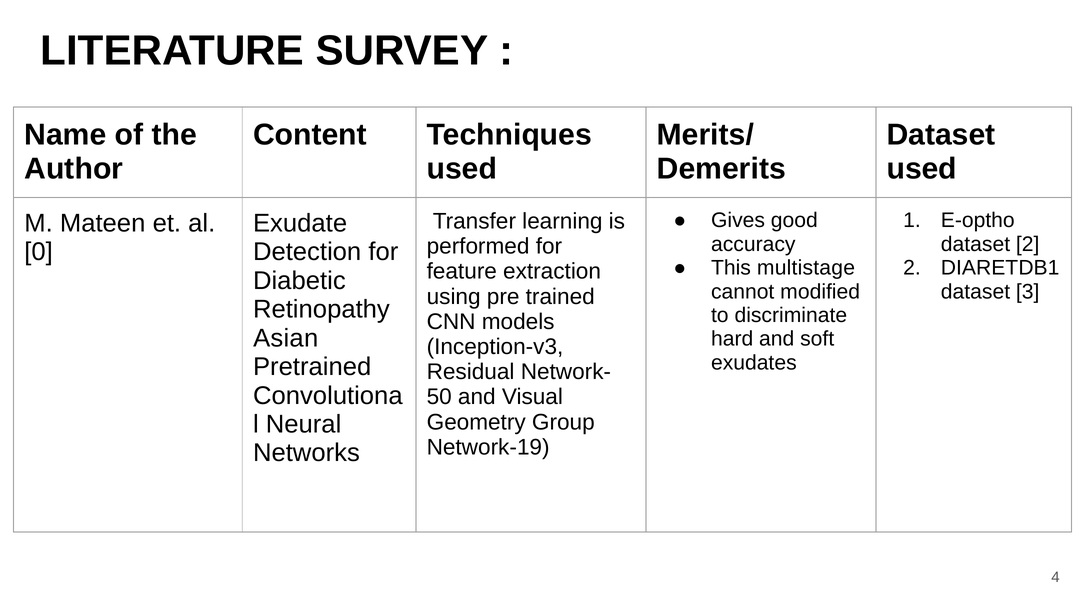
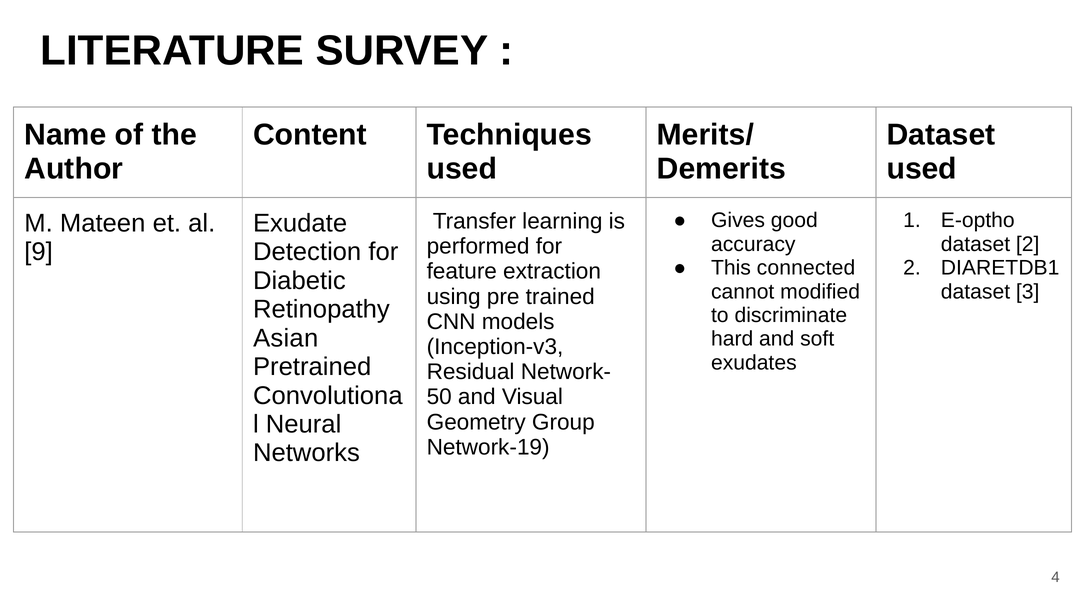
0: 0 -> 9
multistage: multistage -> connected
